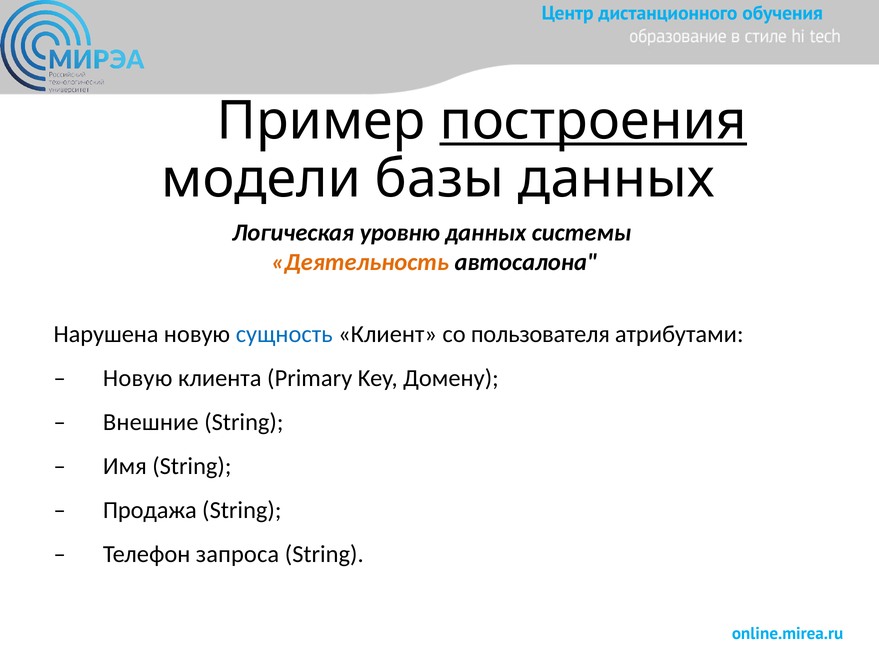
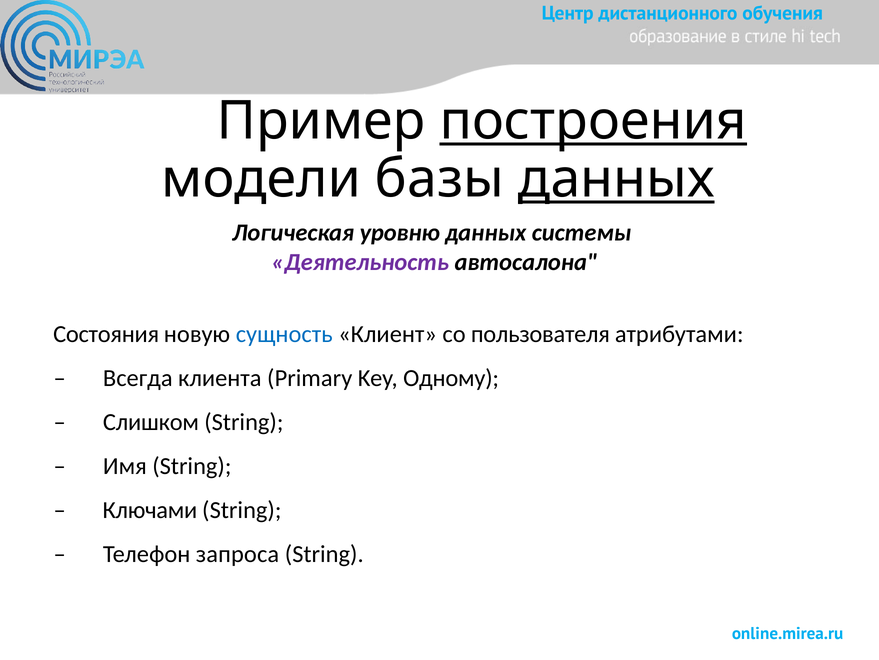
данных at (616, 179) underline: none -> present
Деятельность colour: orange -> purple
Нарушена: Нарушена -> Состояния
Новую at (138, 378): Новую -> Всегда
Домену: Домену -> Одному
Внешние: Внешние -> Слишком
Продажа: Продажа -> Ключами
